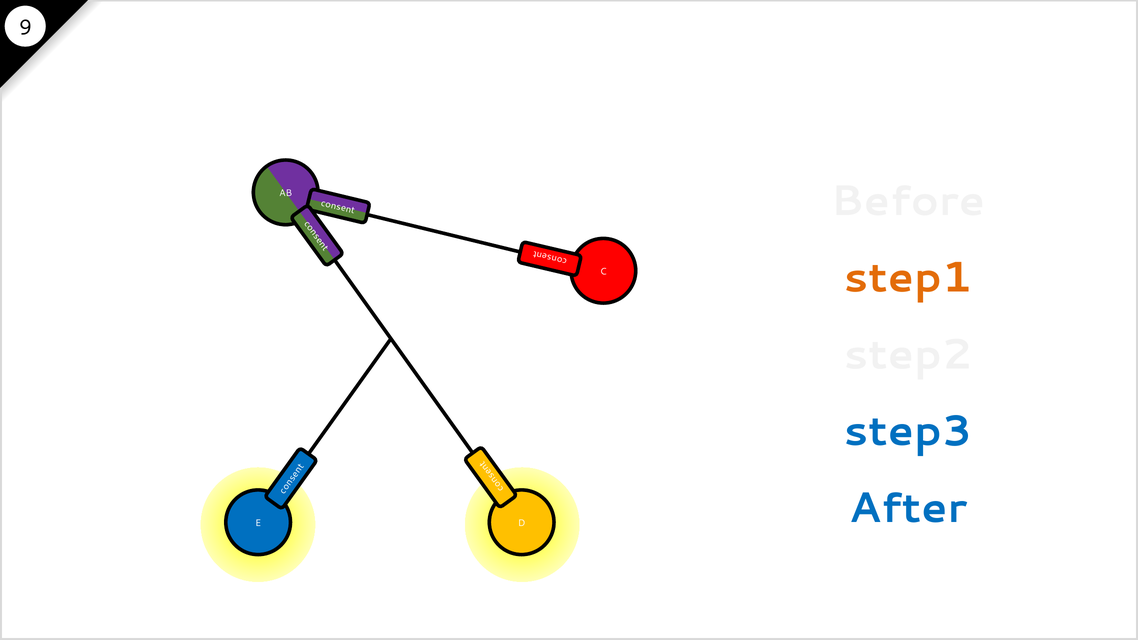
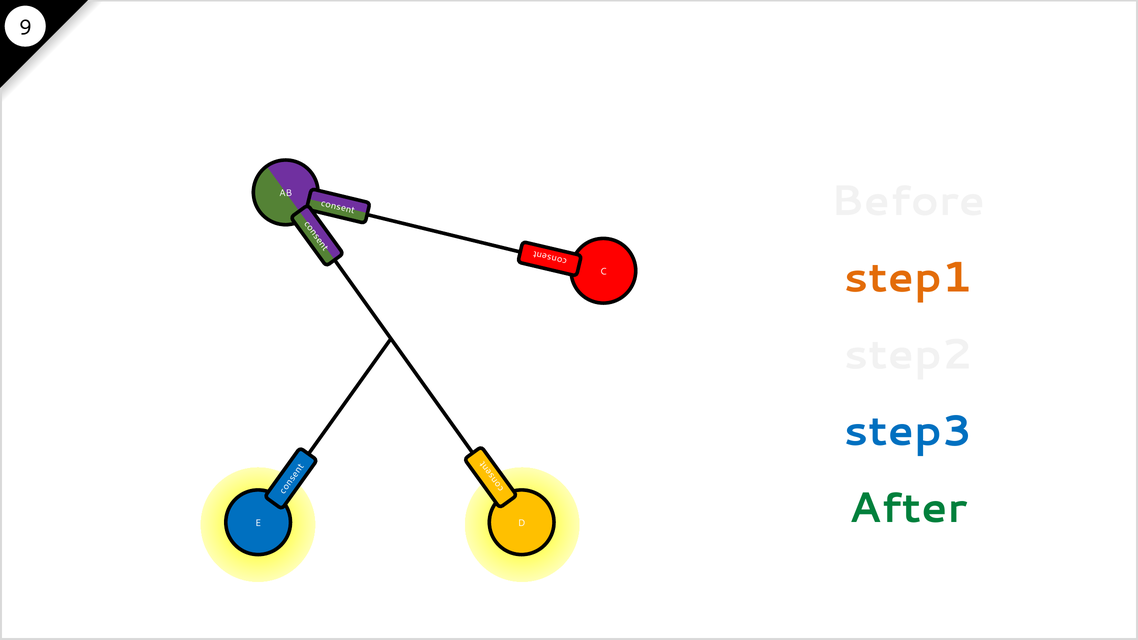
After colour: blue -> green
